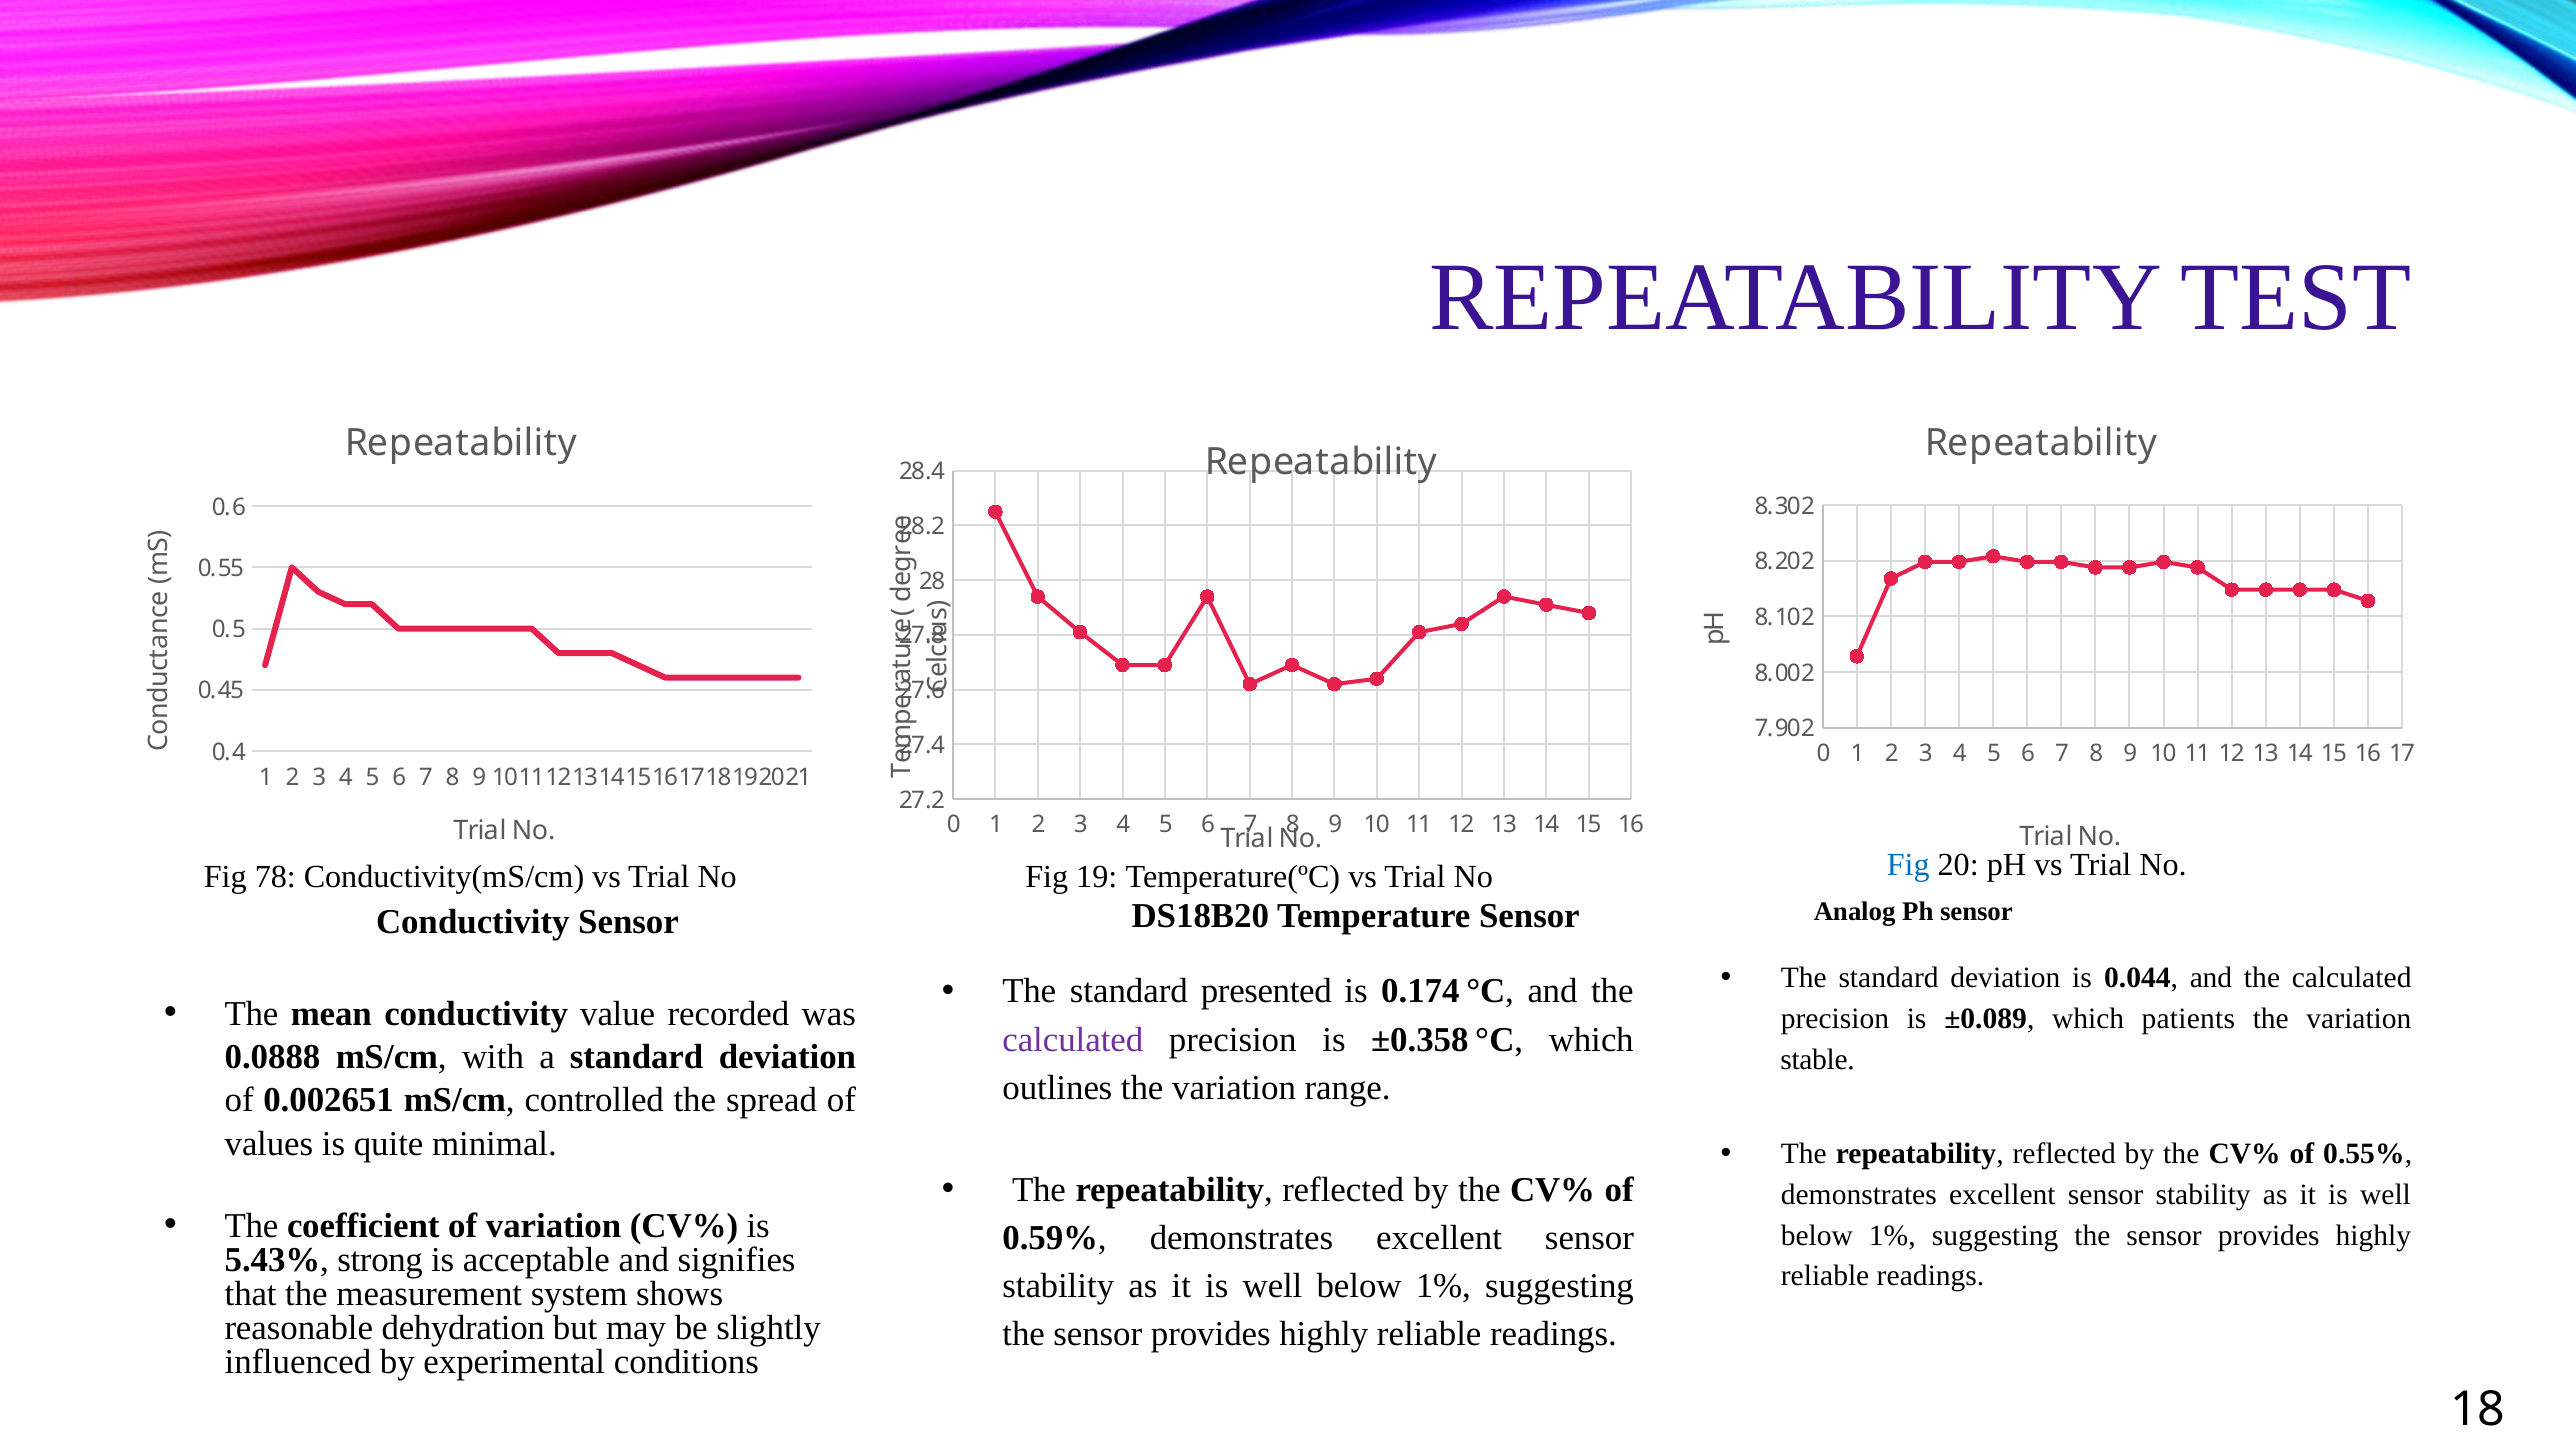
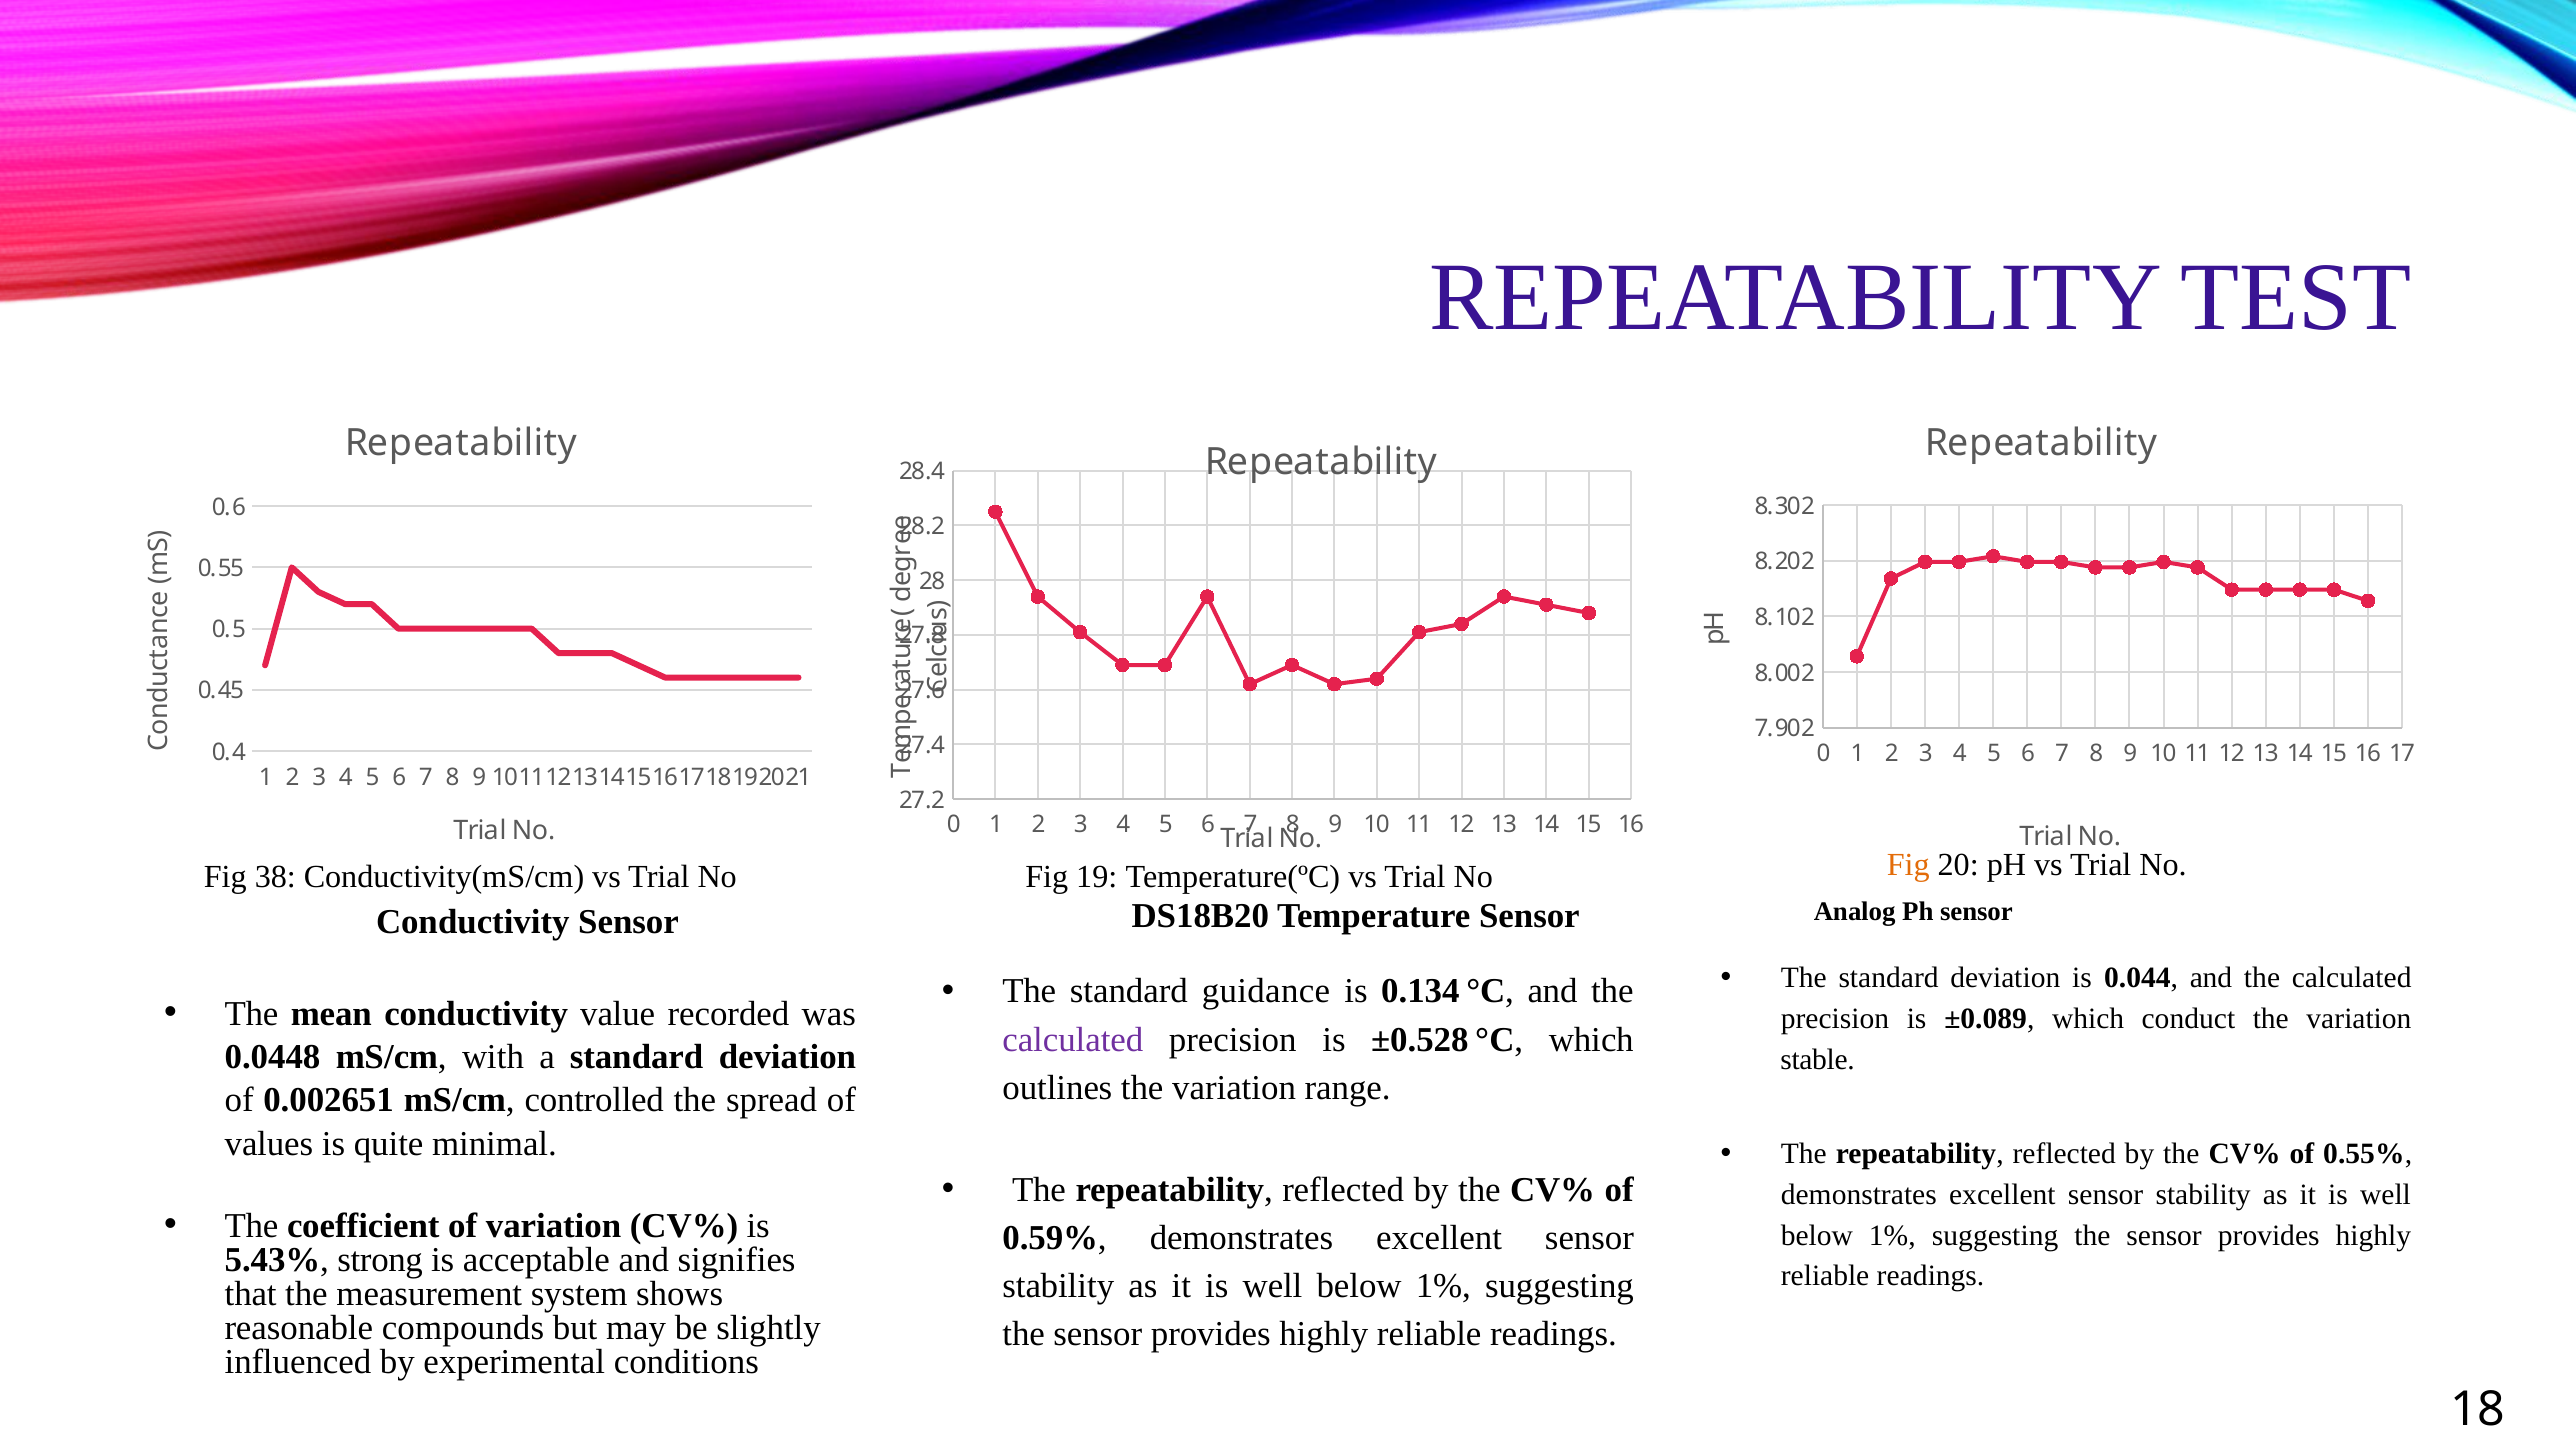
Fig at (1908, 865) colour: blue -> orange
78: 78 -> 38
presented: presented -> guidance
0.174: 0.174 -> 0.134
patients: patients -> conduct
±0.358: ±0.358 -> ±0.528
0.0888: 0.0888 -> 0.0448
dehydration: dehydration -> compounds
